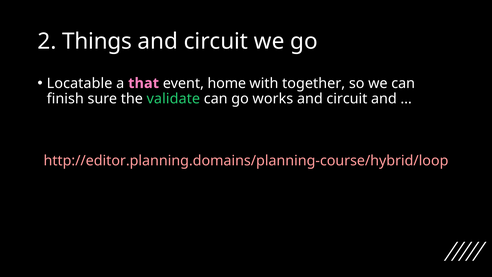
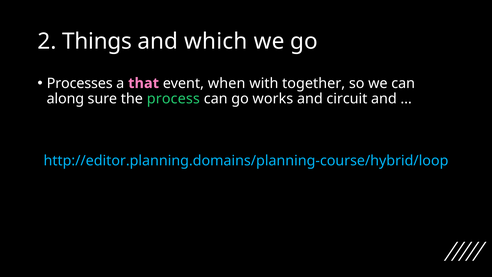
circuit at (216, 41): circuit -> which
Locatable: Locatable -> Processes
home: home -> when
finish: finish -> along
validate: validate -> process
http://editor.planning.domains/planning-course/hybrid/loop colour: pink -> light blue
